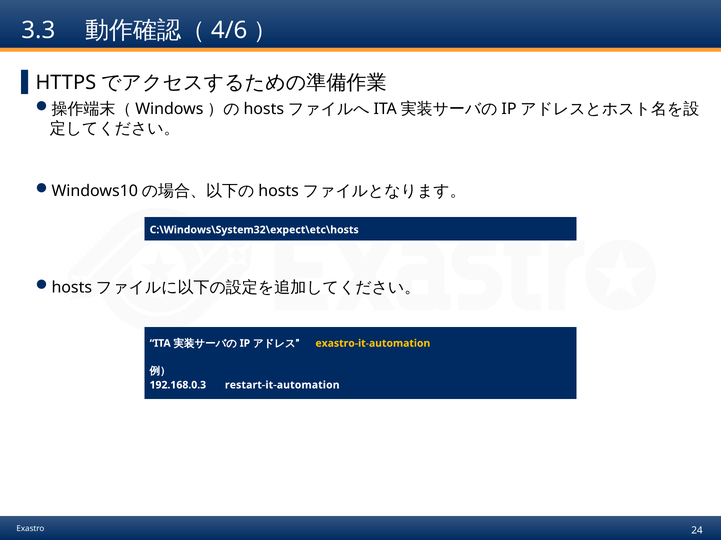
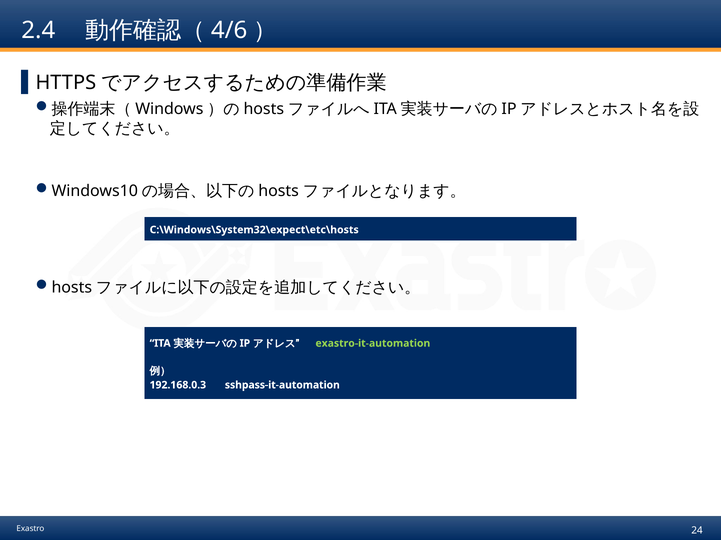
3.3: 3.3 -> 2.4
exastro-it-automation colour: yellow -> light green
restart-it-automation: restart-it-automation -> sshpass-it-automation
